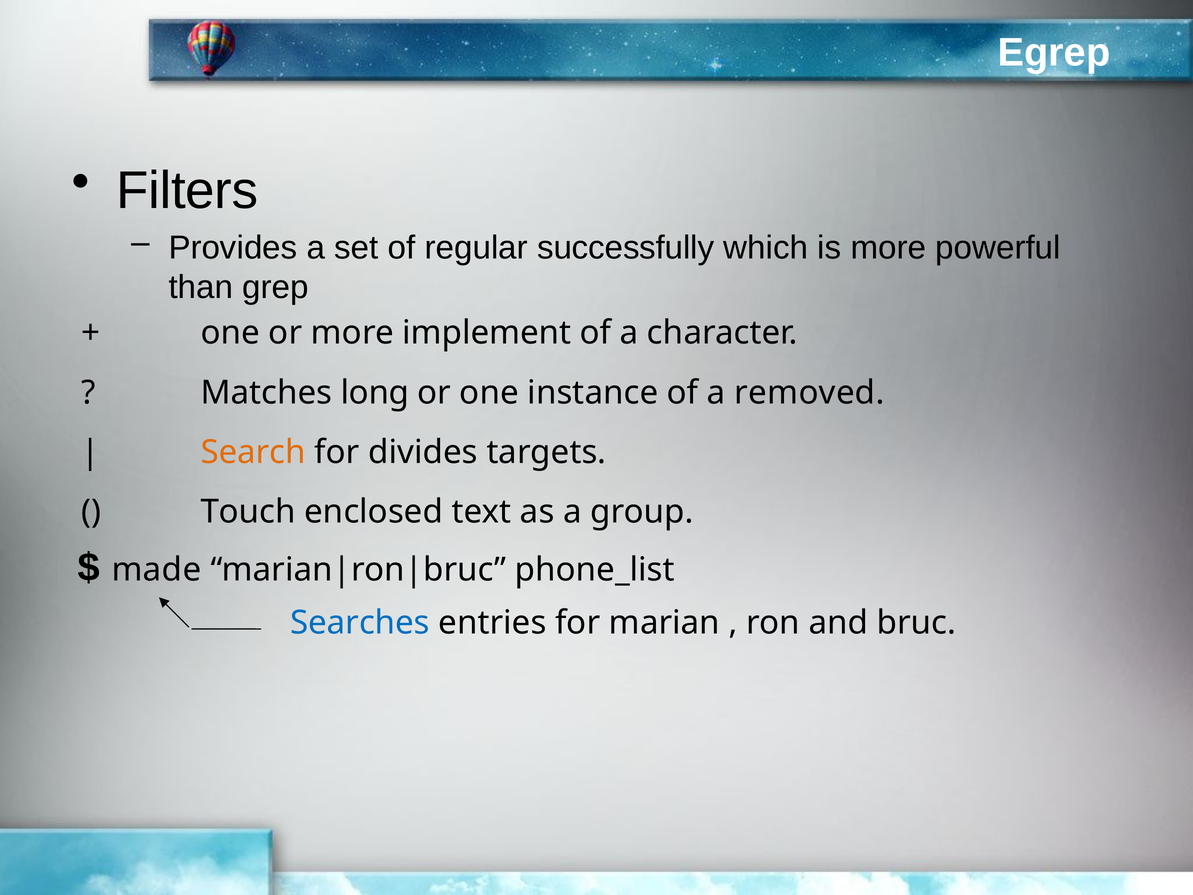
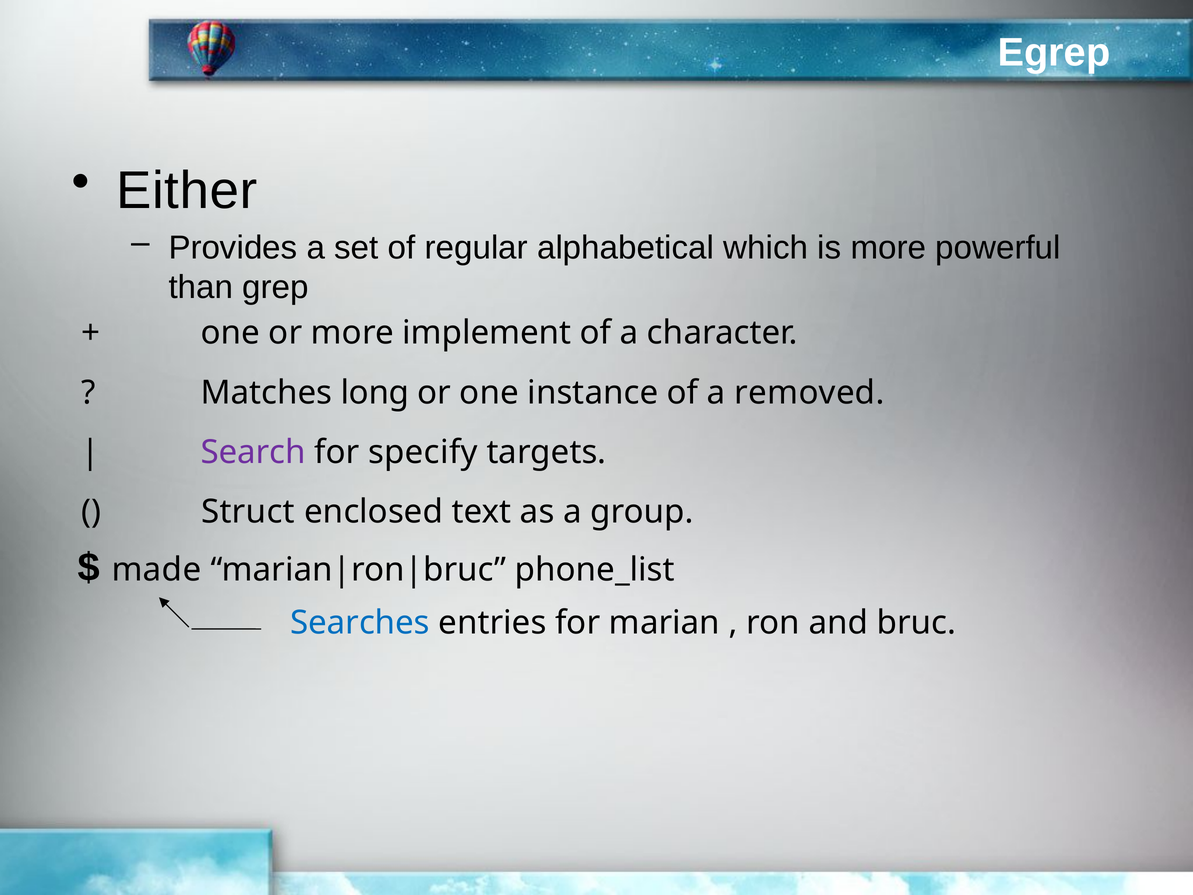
Filters: Filters -> Either
successfully: successfully -> alphabetical
Search colour: orange -> purple
divides: divides -> specify
Touch: Touch -> Struct
